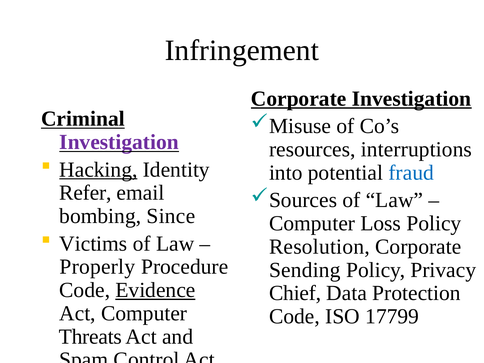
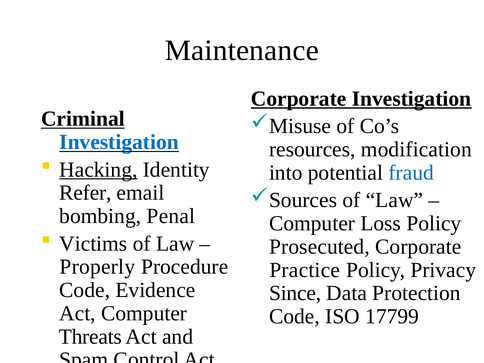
Infringement: Infringement -> Maintenance
Investigation at (119, 142) colour: purple -> blue
interruptions: interruptions -> modification
Since: Since -> Penal
Resolution: Resolution -> Prosecuted
Sending: Sending -> Practice
Evidence underline: present -> none
Chief: Chief -> Since
